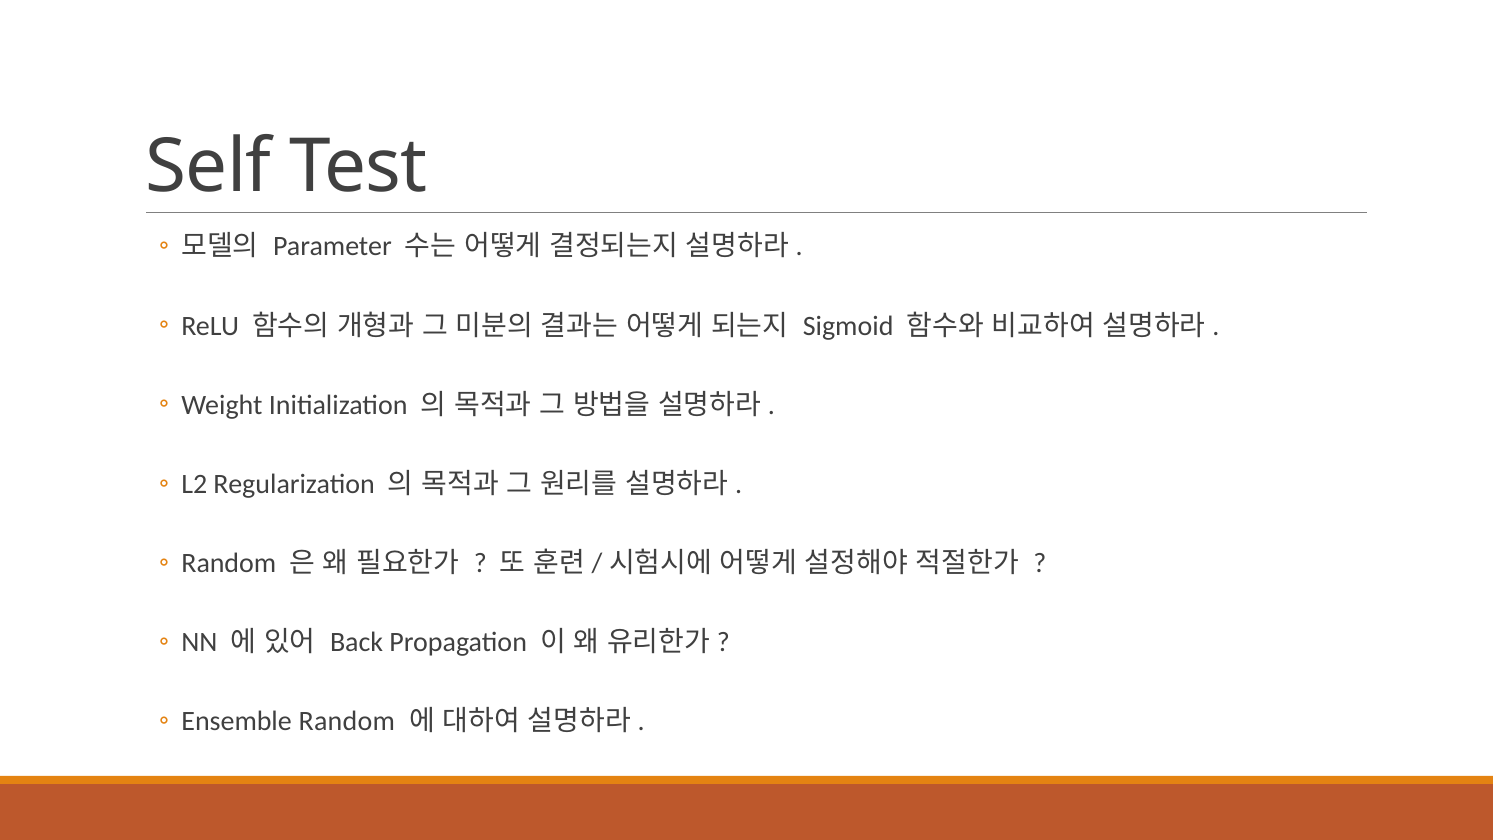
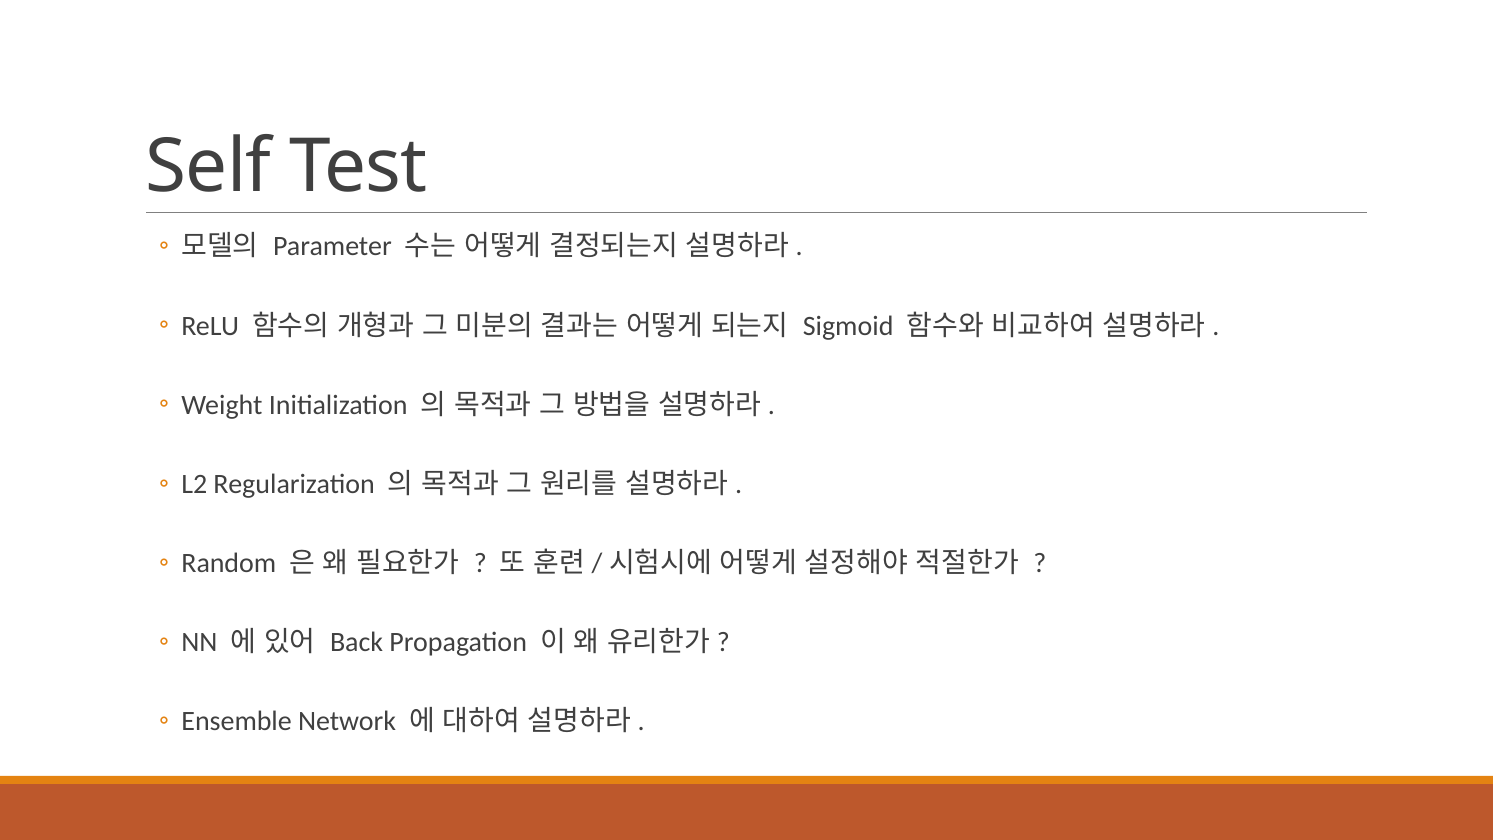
Ensemble Random: Random -> Network
